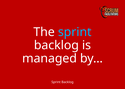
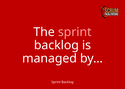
sprint at (75, 32) colour: light blue -> pink
